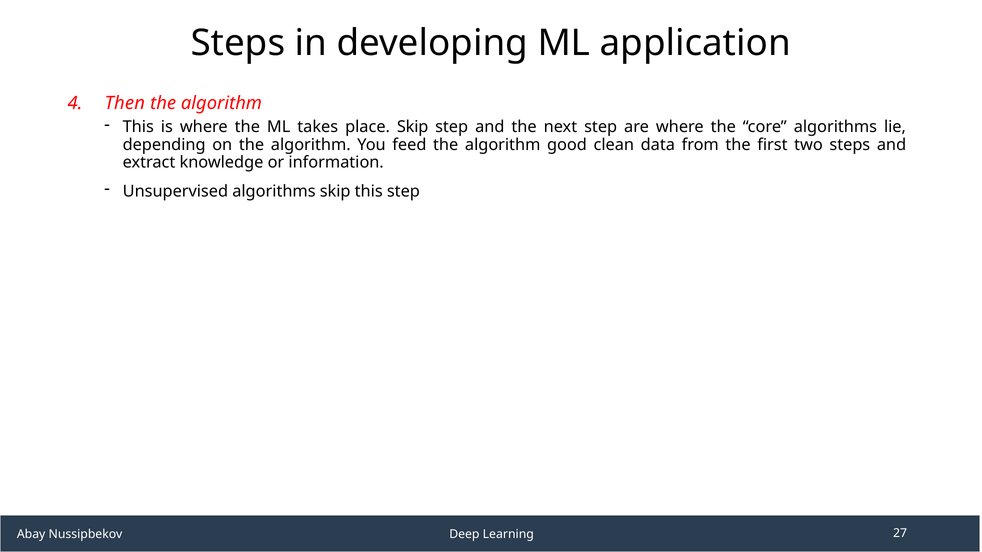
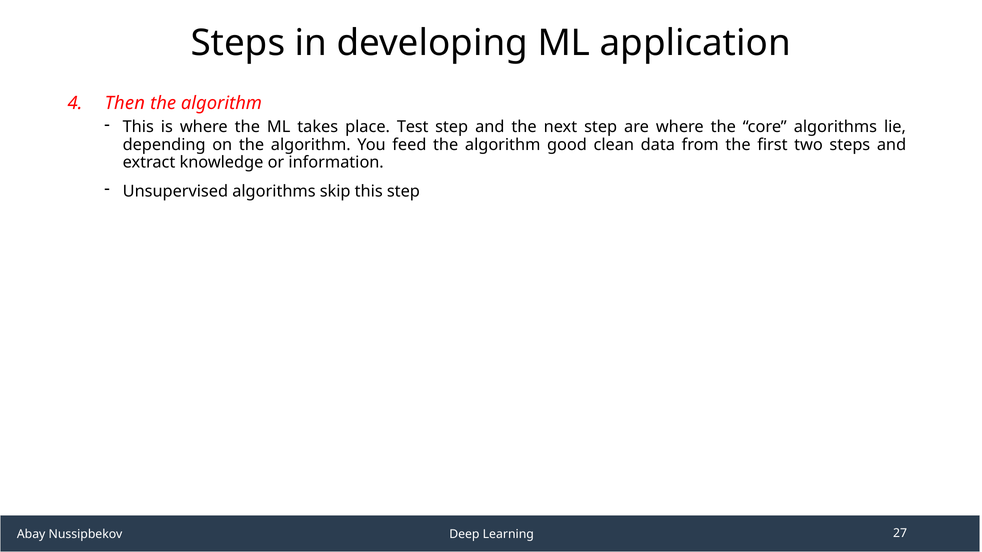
place Skip: Skip -> Test
